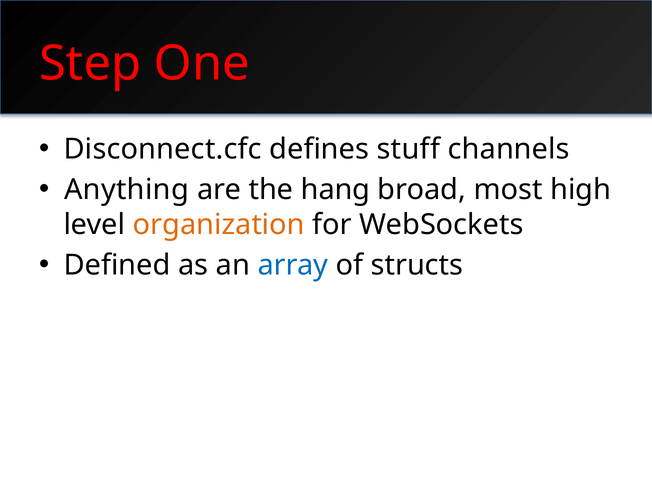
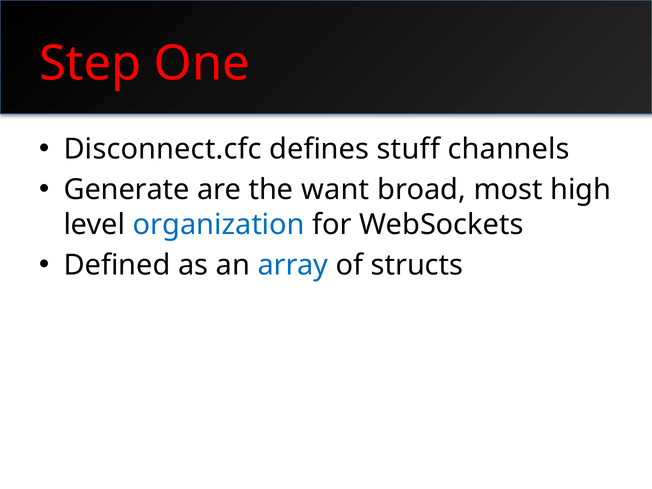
Anything: Anything -> Generate
hang: hang -> want
organization colour: orange -> blue
